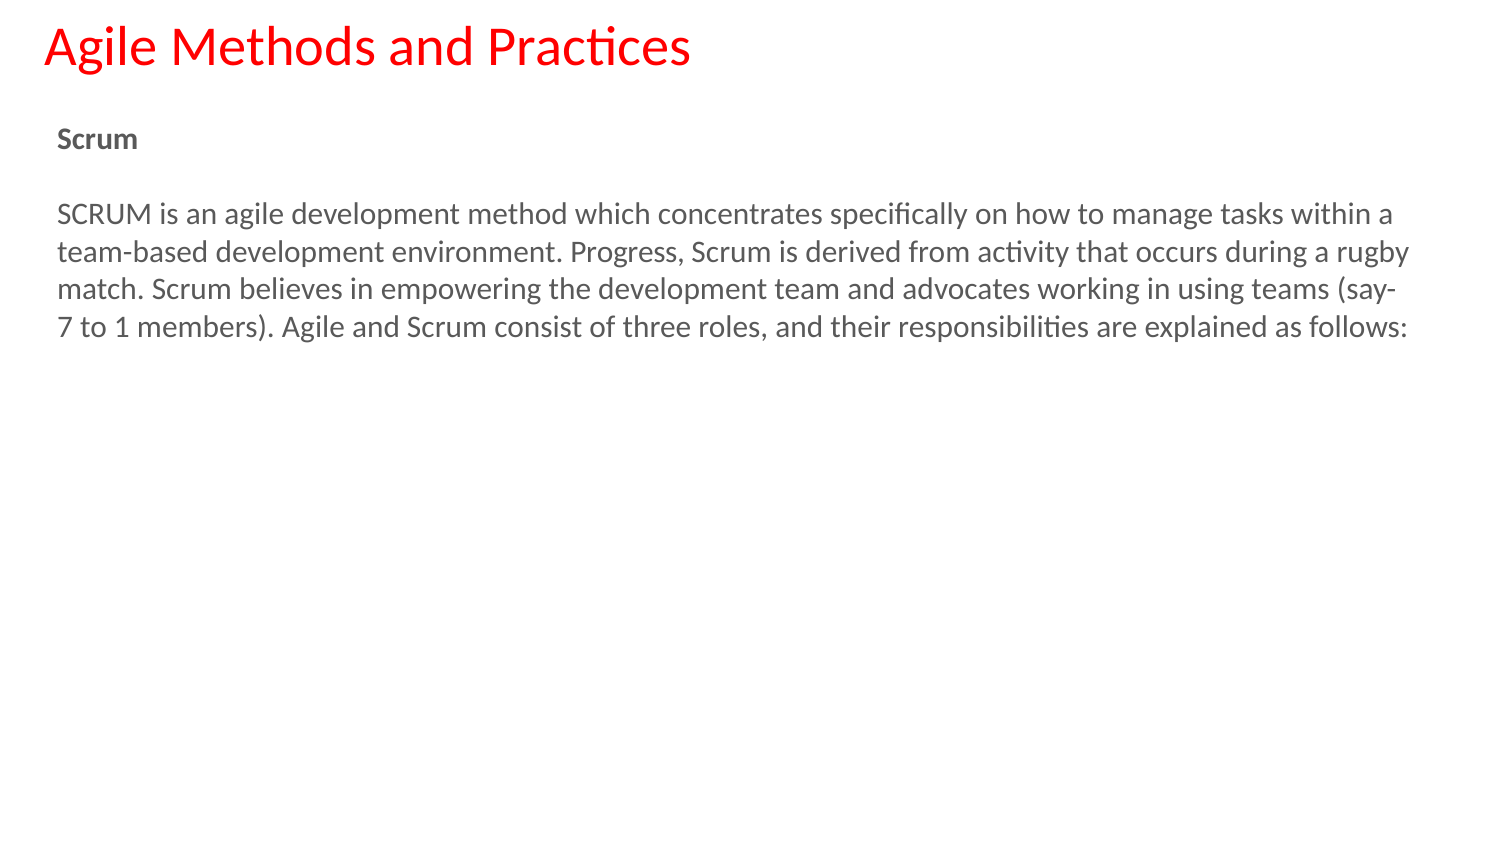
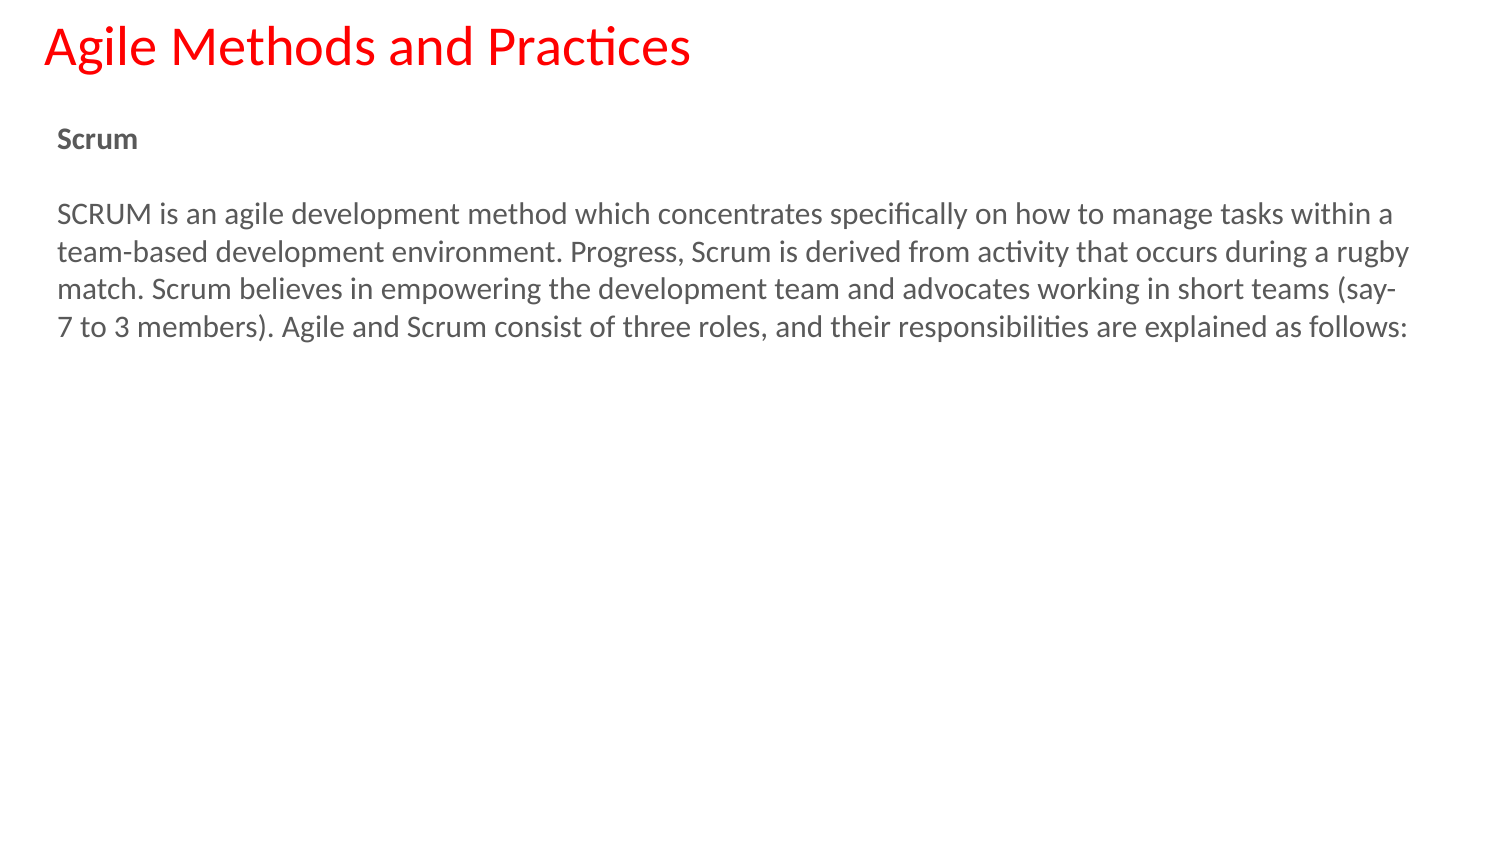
using: using -> short
1: 1 -> 3
